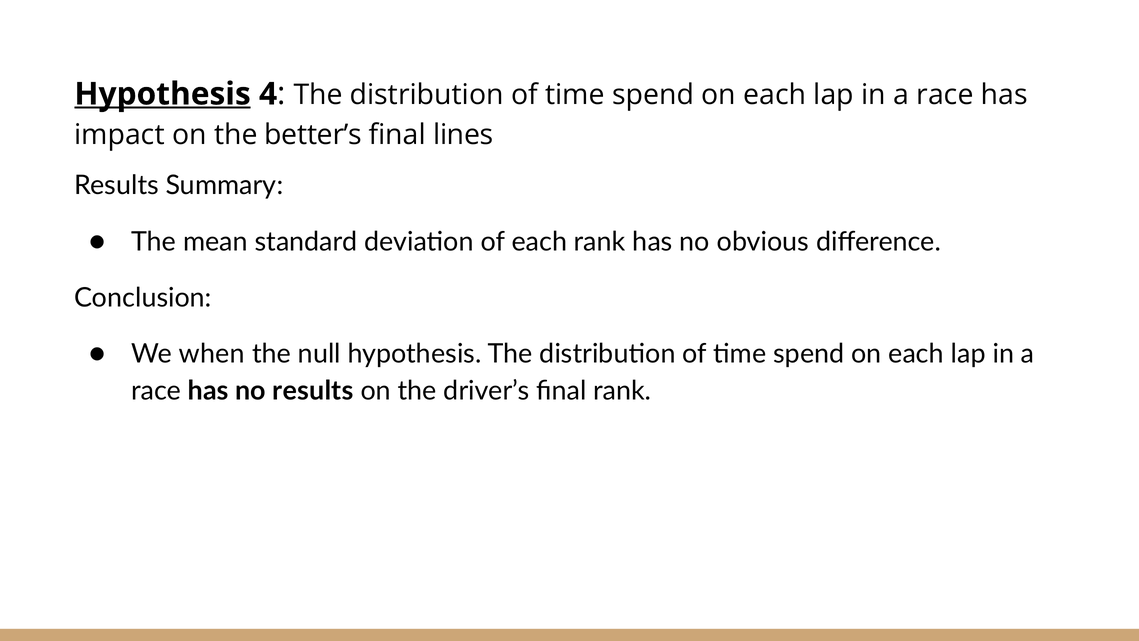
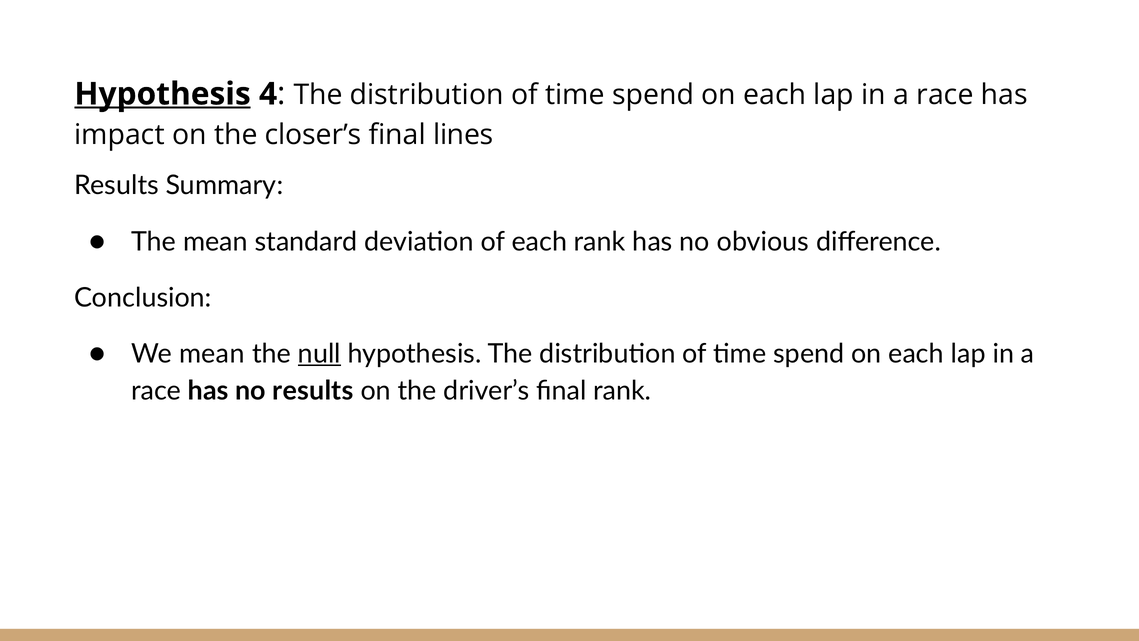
better’s: better’s -> closer’s
We when: when -> mean
null underline: none -> present
